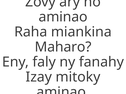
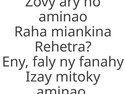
Maharo: Maharo -> Rehetra
